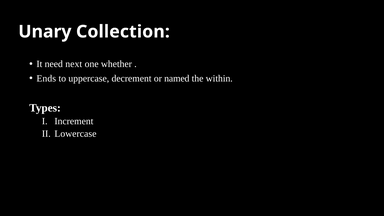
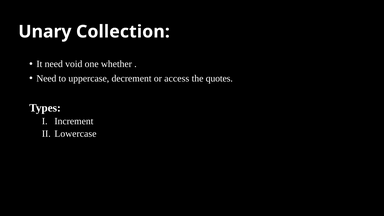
next: next -> void
Ends at (46, 78): Ends -> Need
named: named -> access
within: within -> quotes
